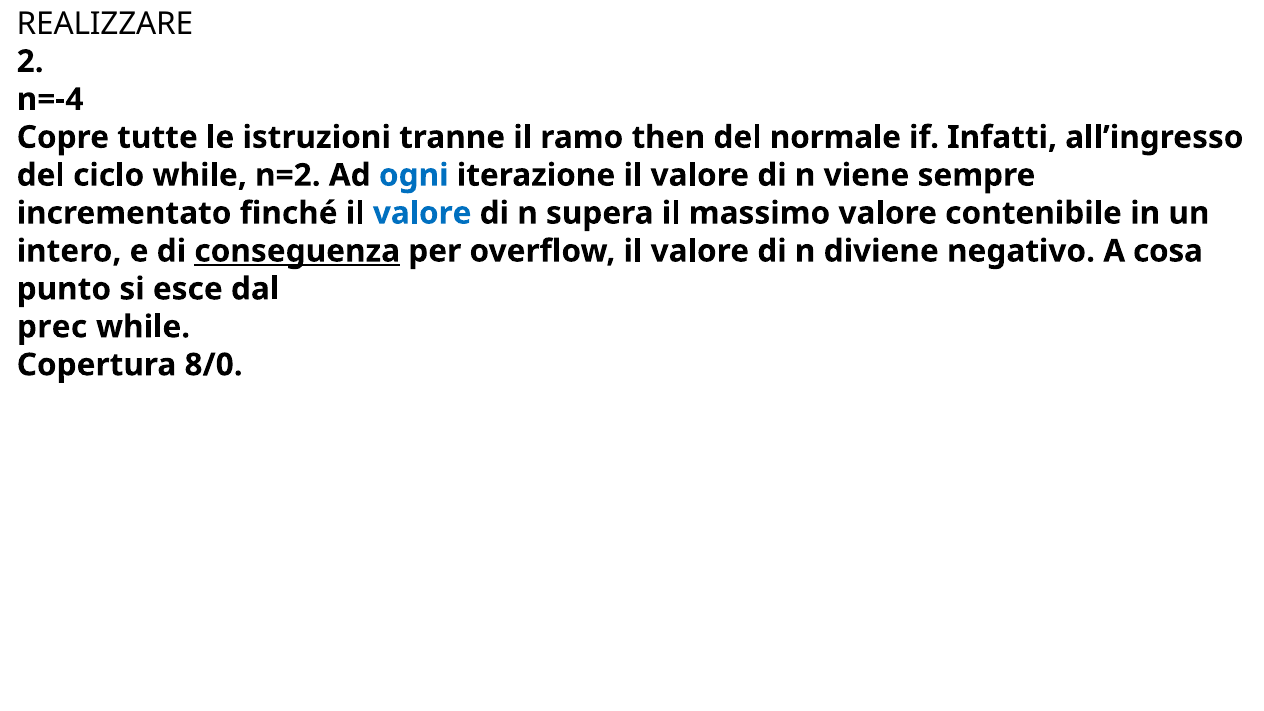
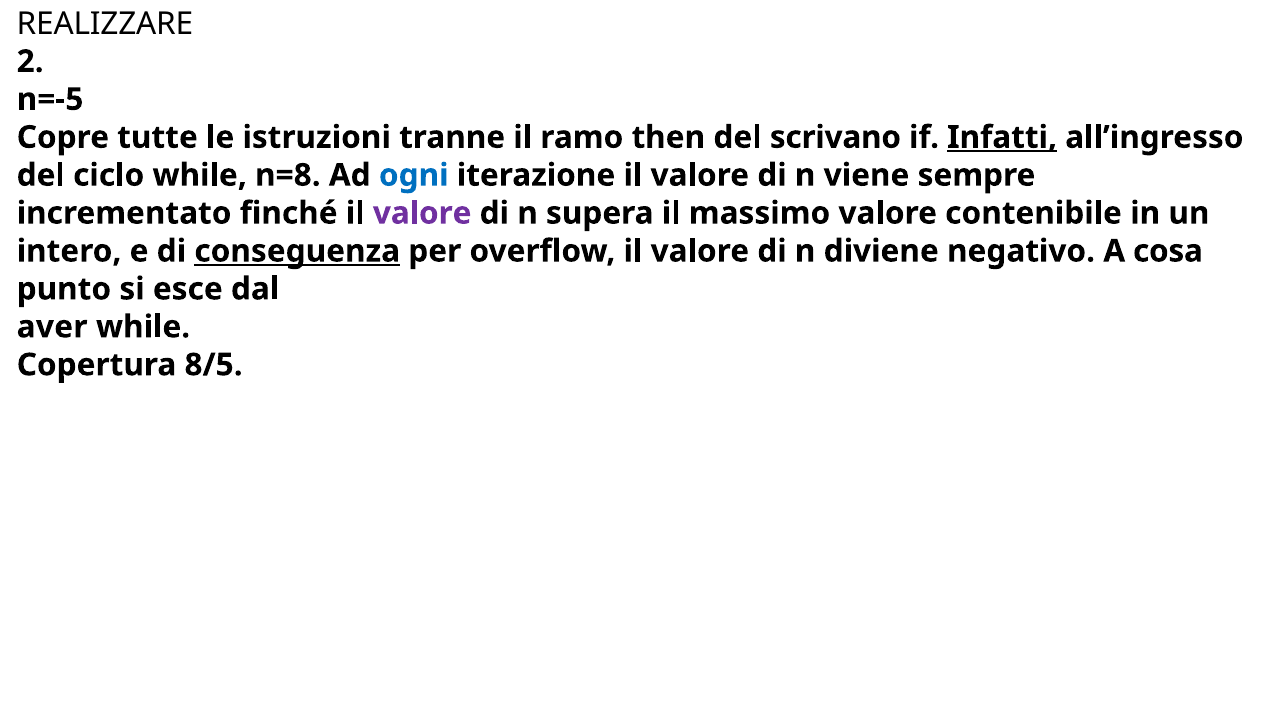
n=-4: n=-4 -> n=-5
normale: normale -> scrivano
Infatti underline: none -> present
n=2: n=2 -> n=8
valore at (422, 213) colour: blue -> purple
prec: prec -> aver
8/0: 8/0 -> 8/5
